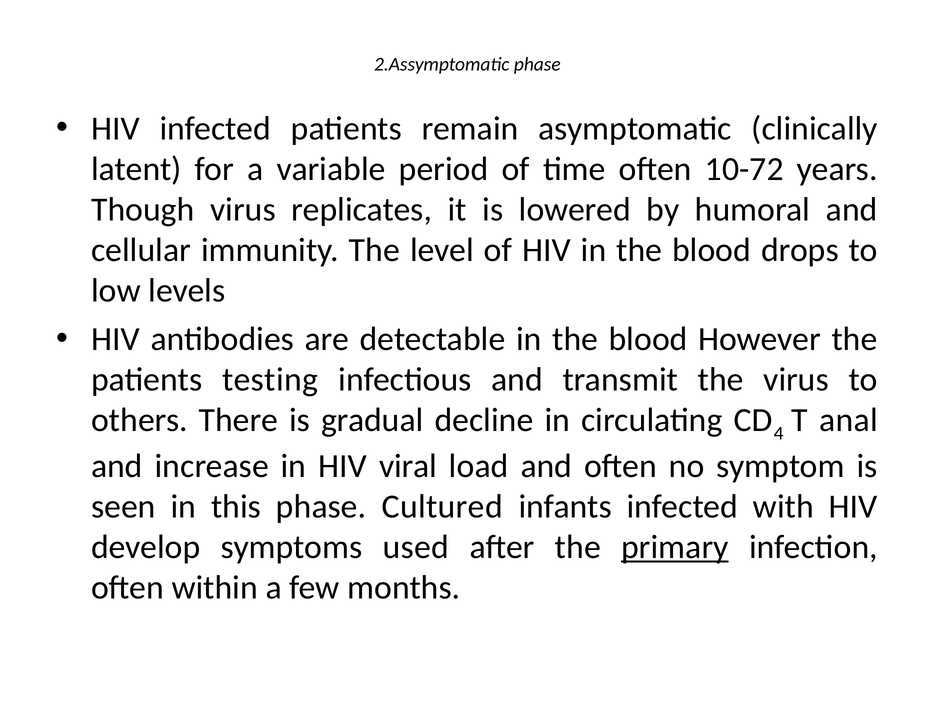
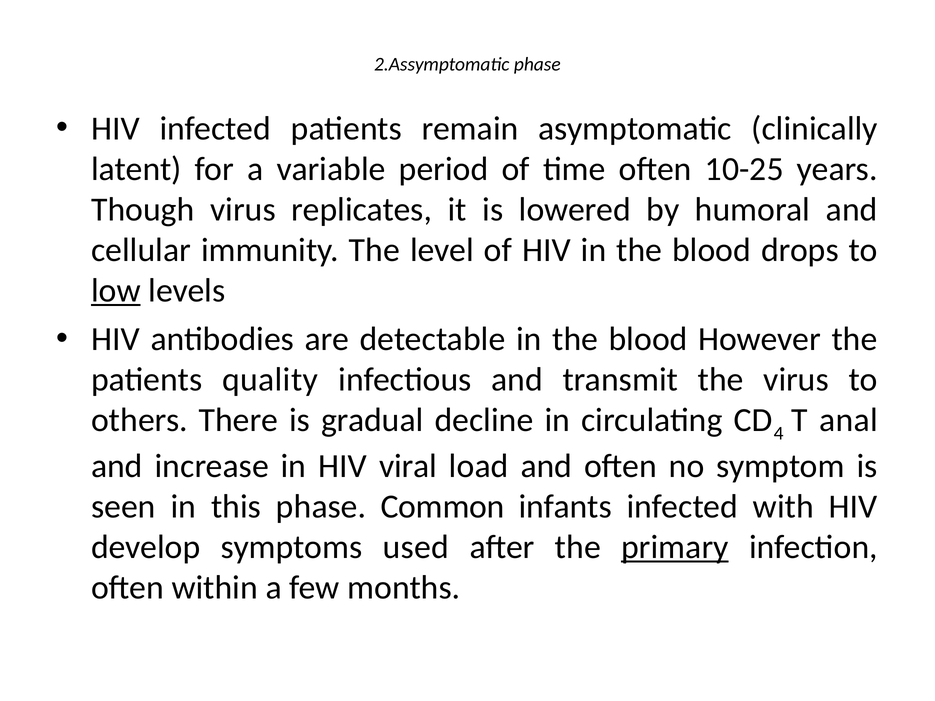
10-72: 10-72 -> 10-25
low underline: none -> present
testing: testing -> quality
Cultured: Cultured -> Common
